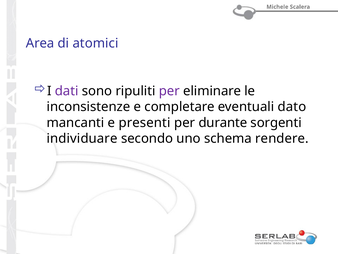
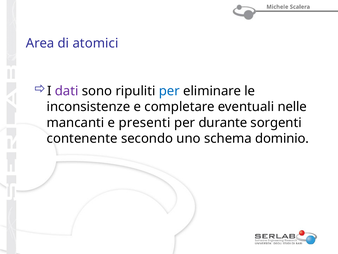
per at (169, 91) colour: purple -> blue
dato: dato -> nelle
individuare: individuare -> contenente
rendere: rendere -> dominio
